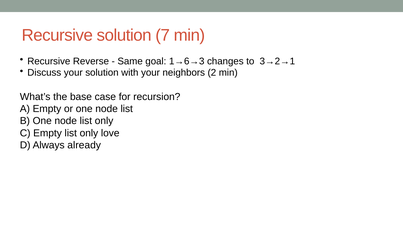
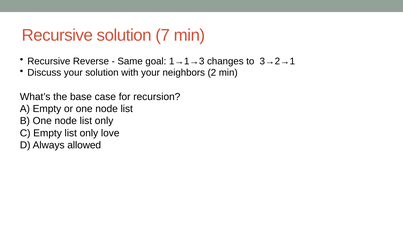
1→6→3: 1→6→3 -> 1→1→3
already: already -> allowed
